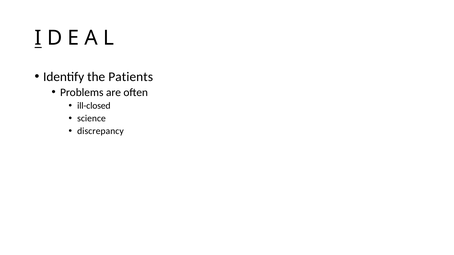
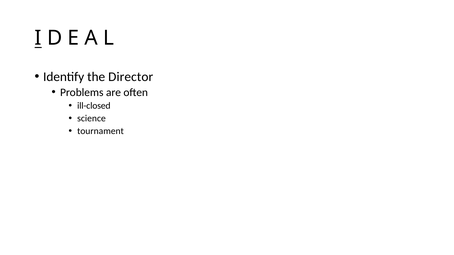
Patients: Patients -> Director
discrepancy: discrepancy -> tournament
